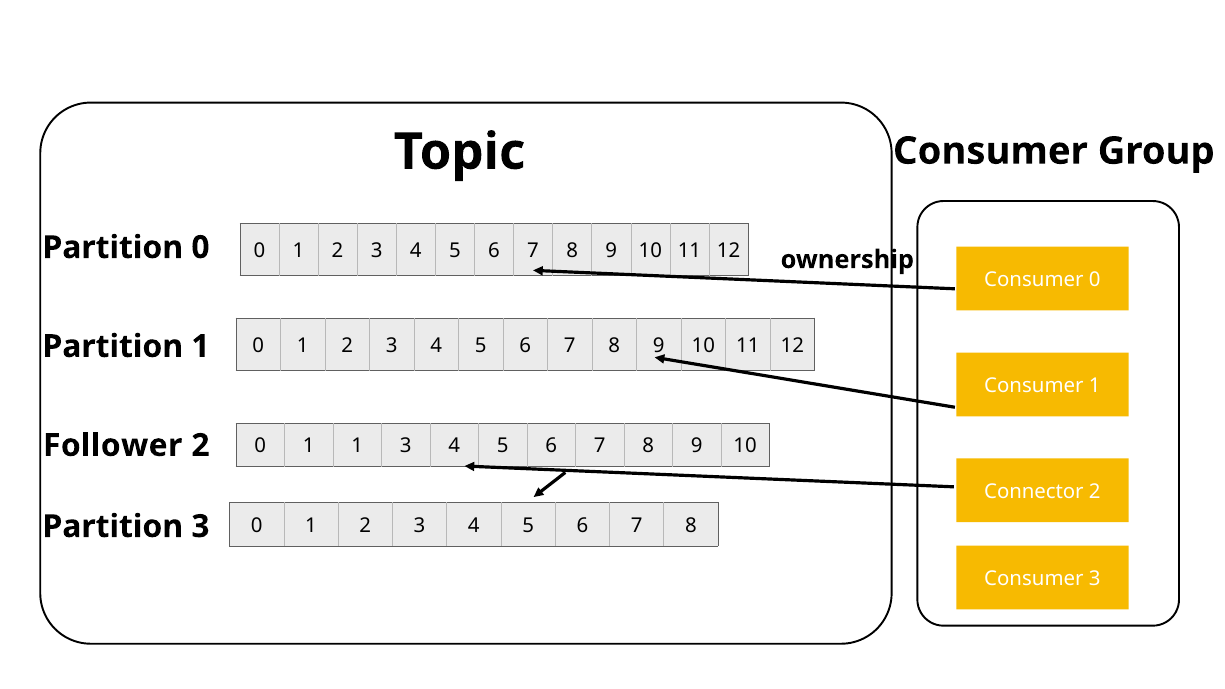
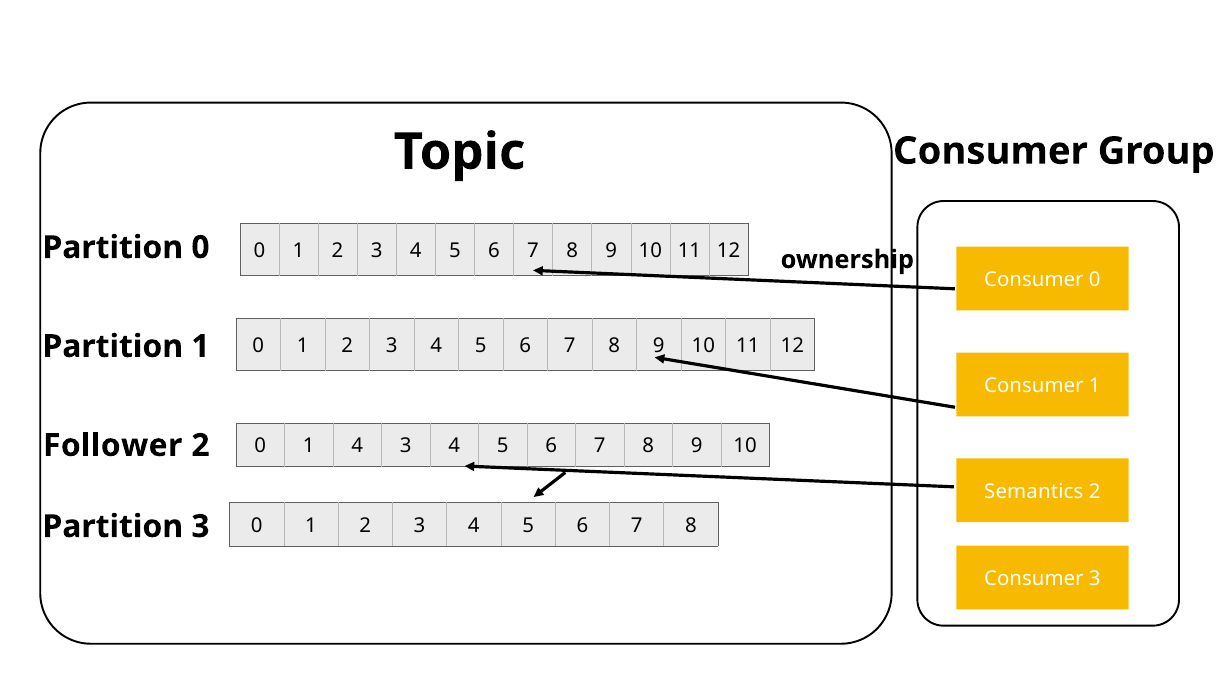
1 1: 1 -> 4
Connector: Connector -> Semantics
